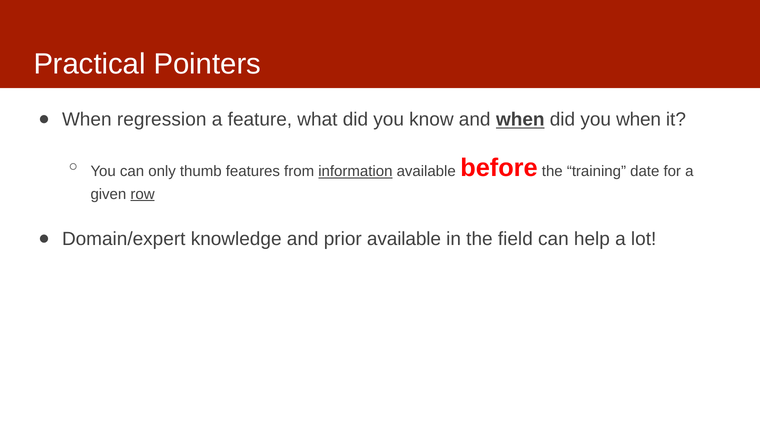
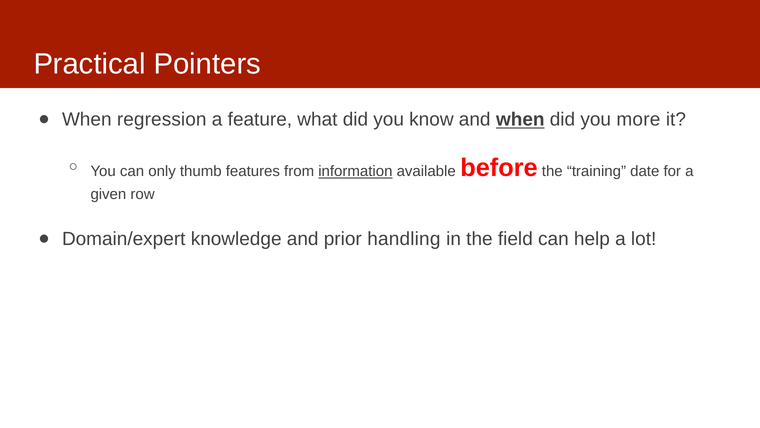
you when: when -> more
row underline: present -> none
prior available: available -> handling
